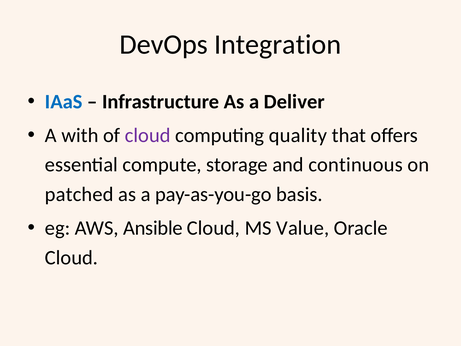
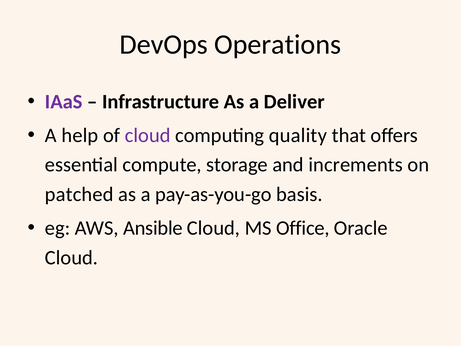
Integration: Integration -> Operations
IAaS colour: blue -> purple
with: with -> help
continuous: continuous -> increments
Value: Value -> Office
